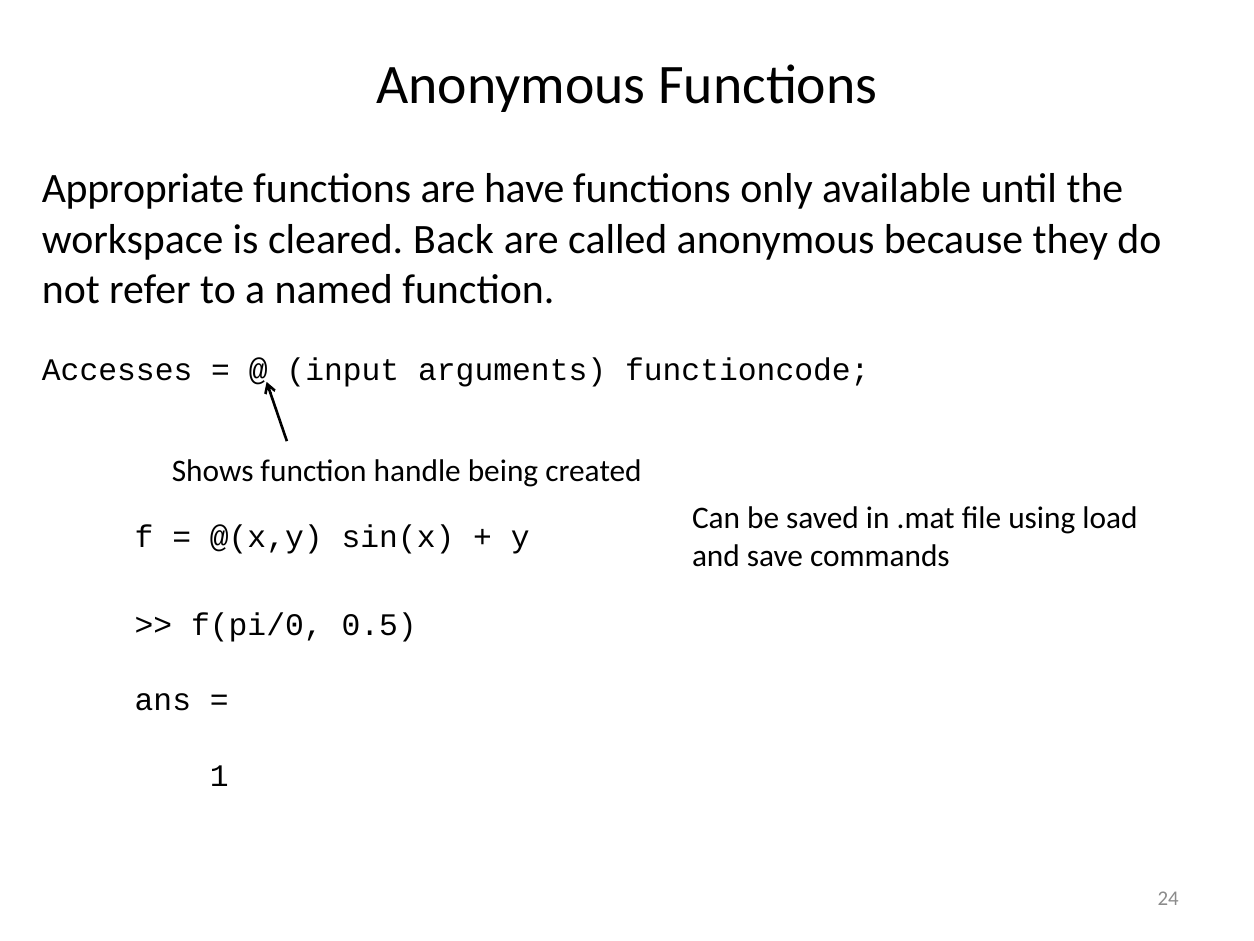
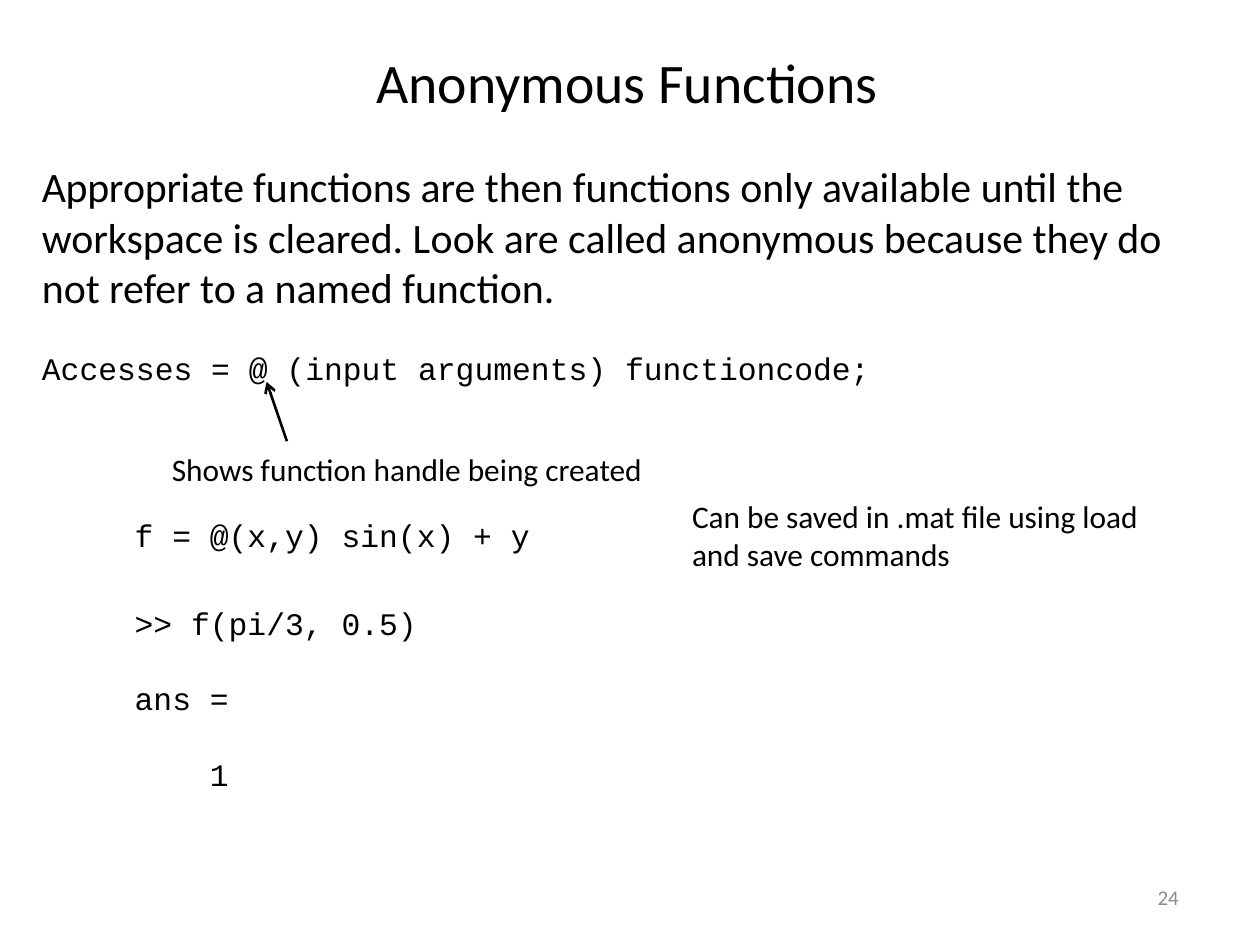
have: have -> then
Back: Back -> Look
f(pi/0: f(pi/0 -> f(pi/3
